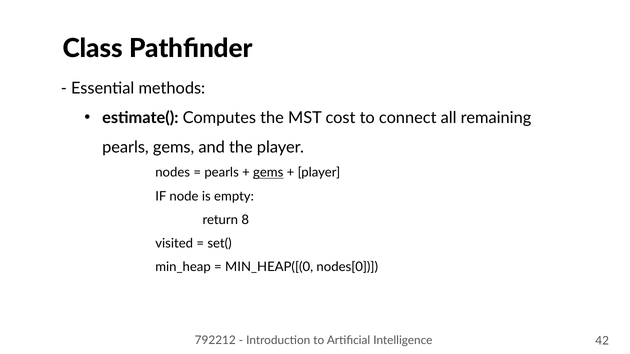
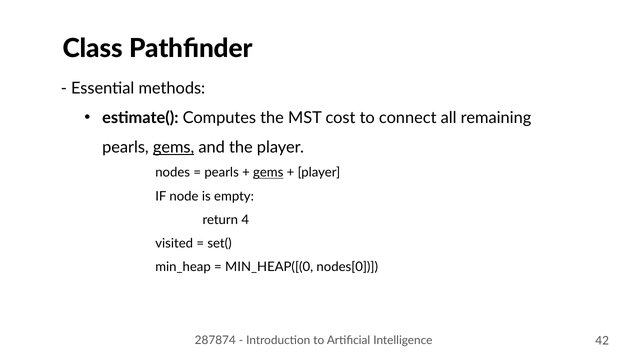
gems at (174, 147) underline: none -> present
8: 8 -> 4
792212: 792212 -> 287874
